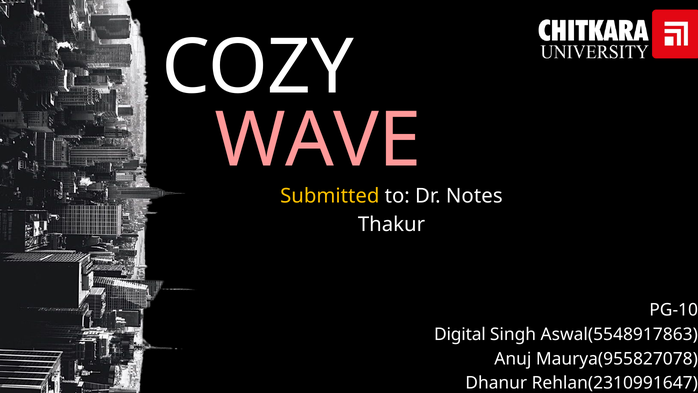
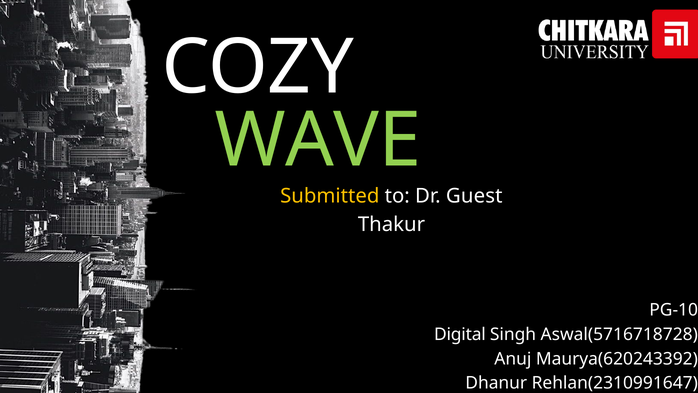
WAVE colour: pink -> light green
Notes: Notes -> Guest
Aswal(5548917863: Aswal(5548917863 -> Aswal(5716718728
Maurya(955827078: Maurya(955827078 -> Maurya(620243392
